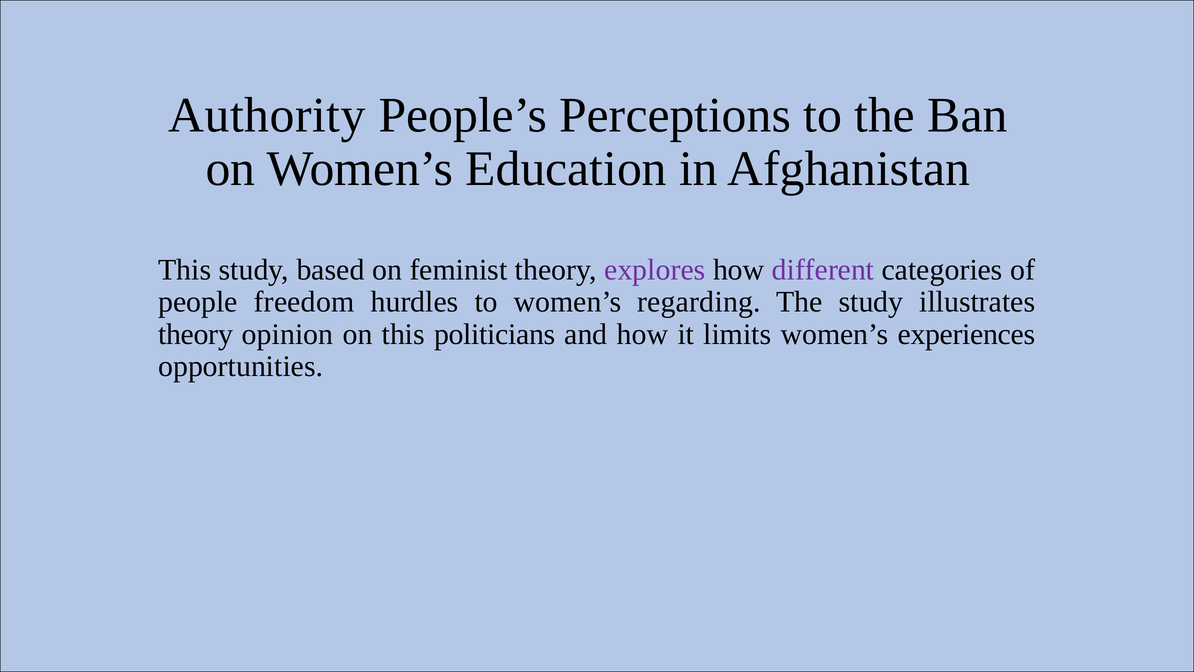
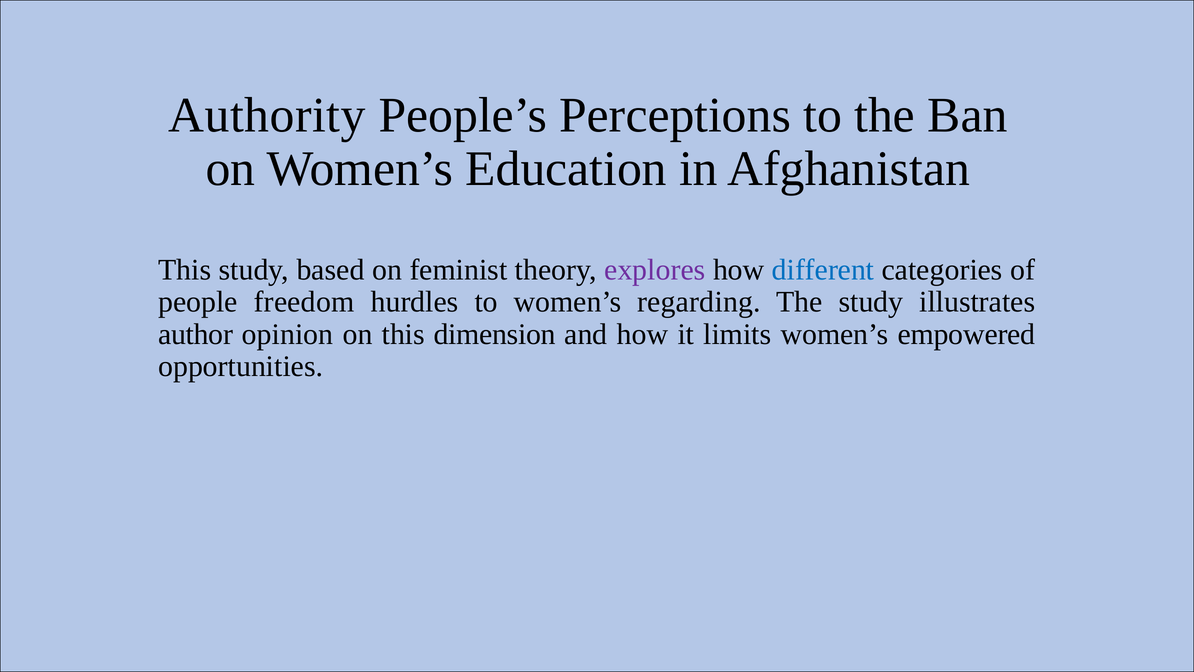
different colour: purple -> blue
theory at (196, 334): theory -> author
politicians: politicians -> dimension
experiences: experiences -> empowered
